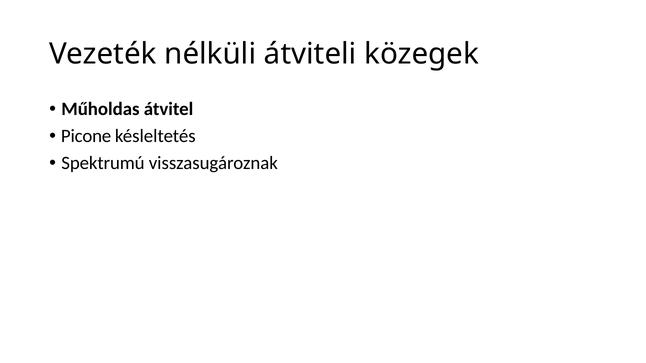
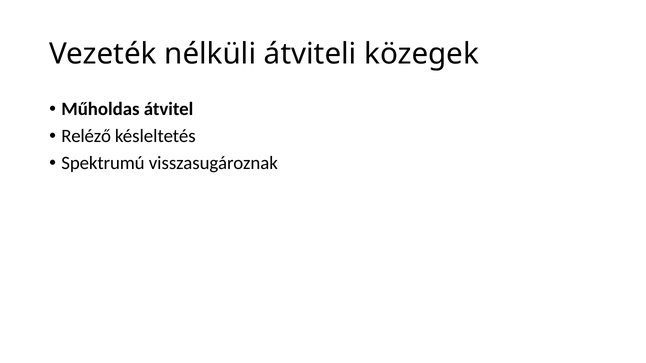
Picone: Picone -> Reléző
